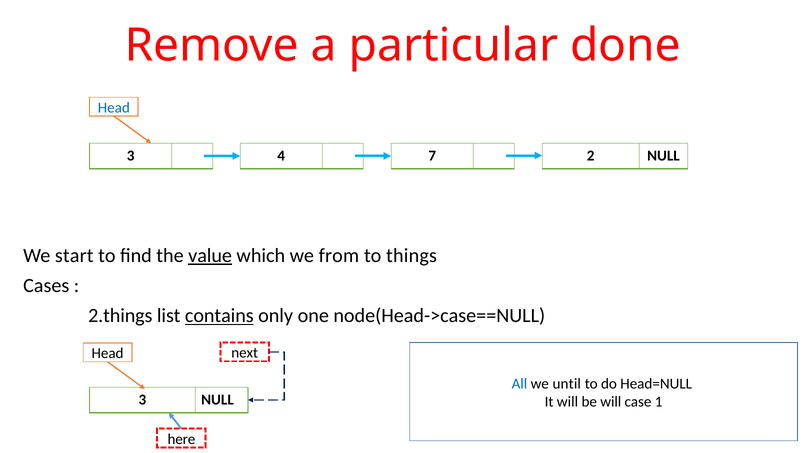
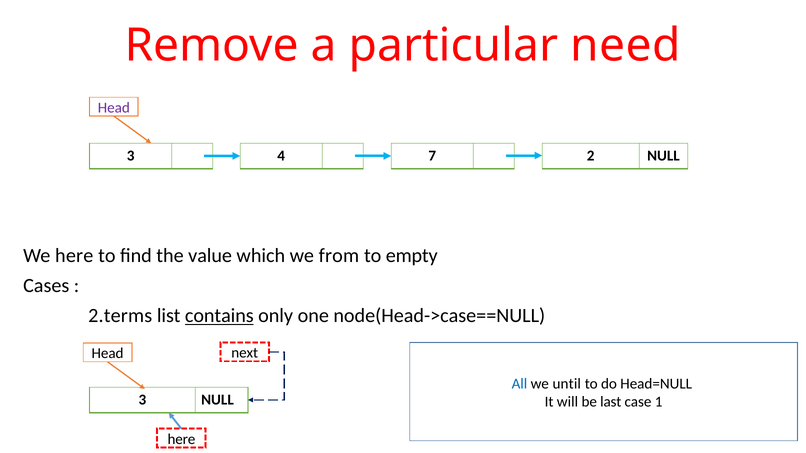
done: done -> need
Head at (114, 108) colour: blue -> purple
We start: start -> here
value underline: present -> none
things: things -> empty
2.things: 2.things -> 2.terms
be will: will -> last
